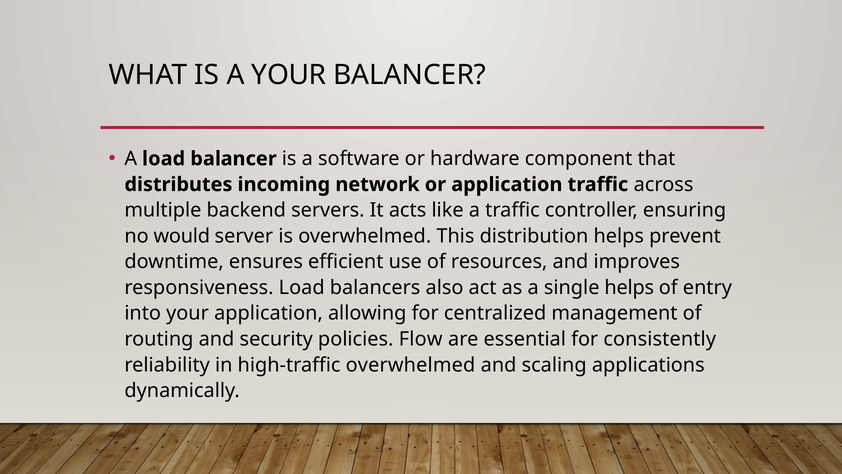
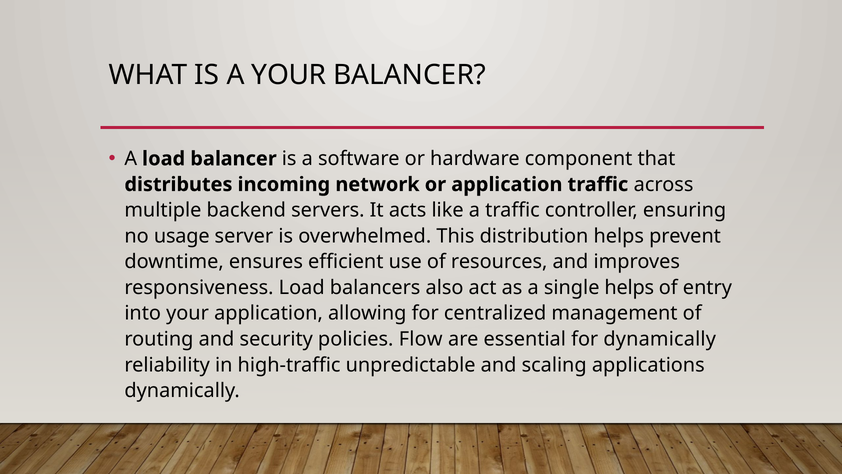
would: would -> usage
for consistently: consistently -> dynamically
high-traffic overwhelmed: overwhelmed -> unpredictable
